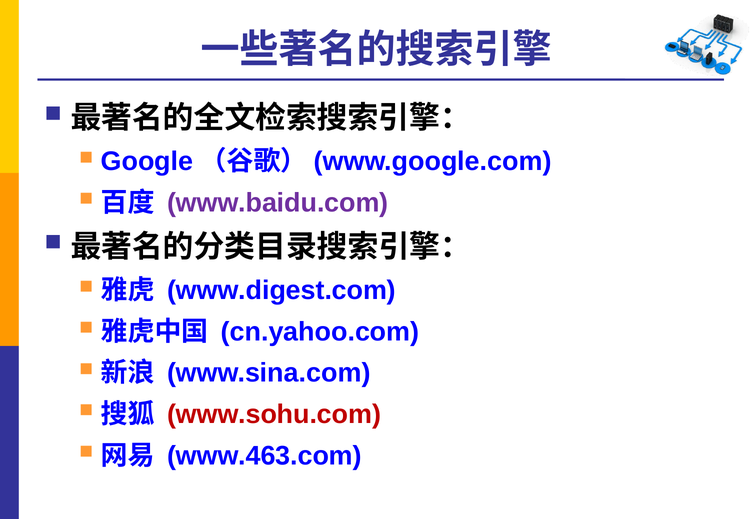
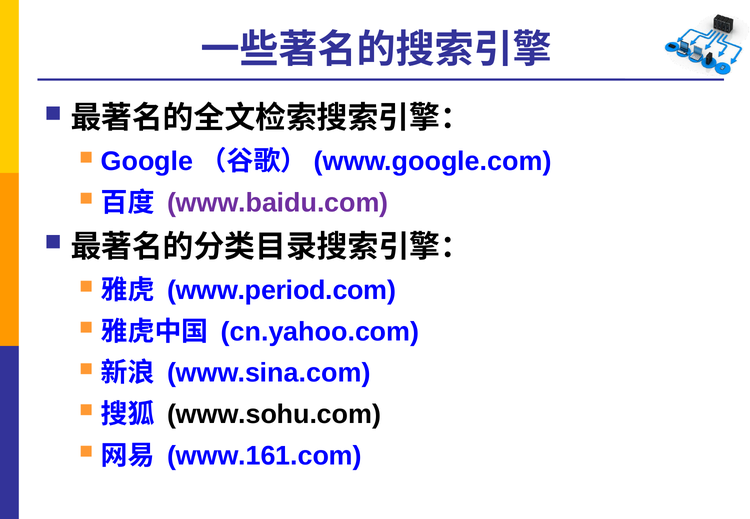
www.digest.com: www.digest.com -> www.period.com
www.sohu.com colour: red -> black
www.463.com: www.463.com -> www.161.com
